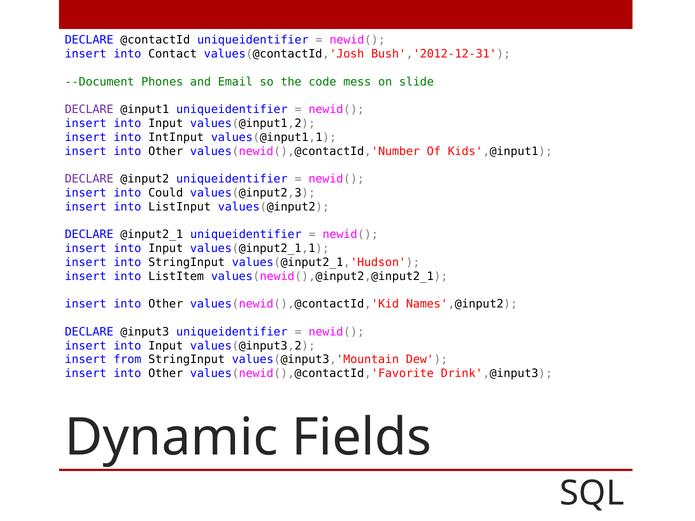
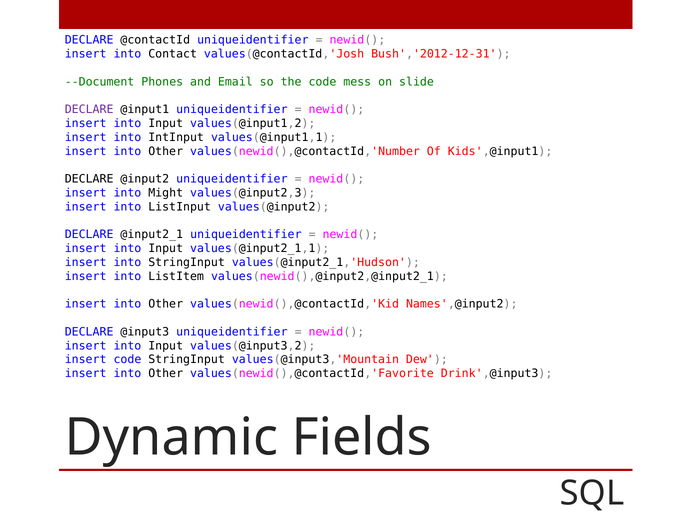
DECLARE at (89, 179) colour: purple -> black
Could: Could -> Might
insert from: from -> code
